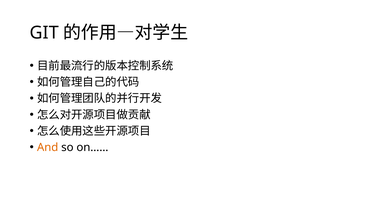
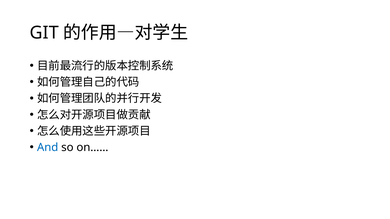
And colour: orange -> blue
